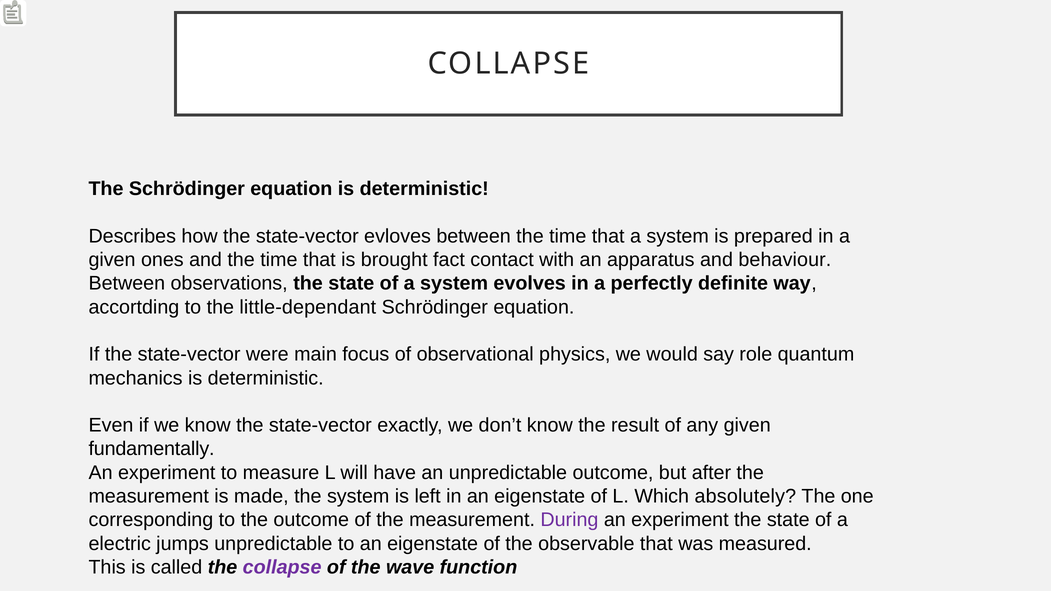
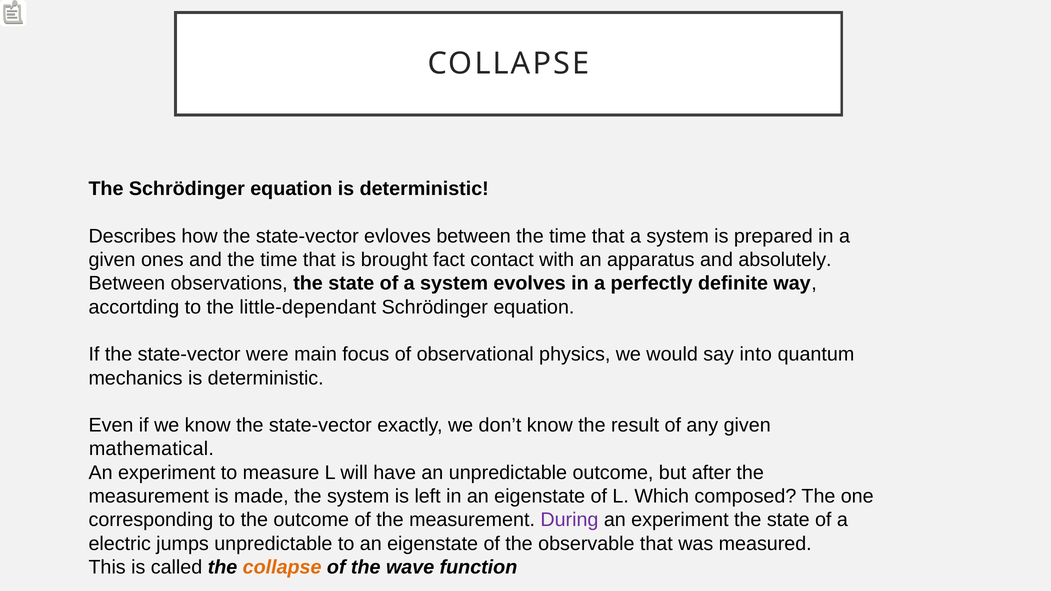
behaviour: behaviour -> absolutely
role: role -> into
fundamentally: fundamentally -> mathematical
absolutely: absolutely -> composed
collapse at (282, 567) colour: purple -> orange
